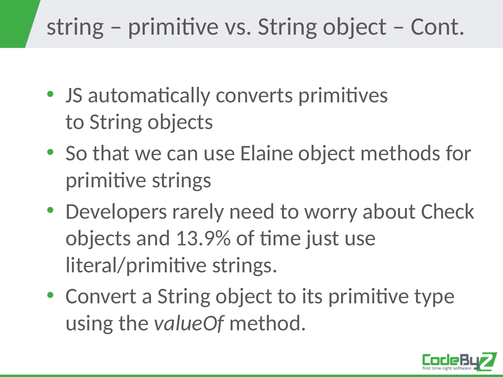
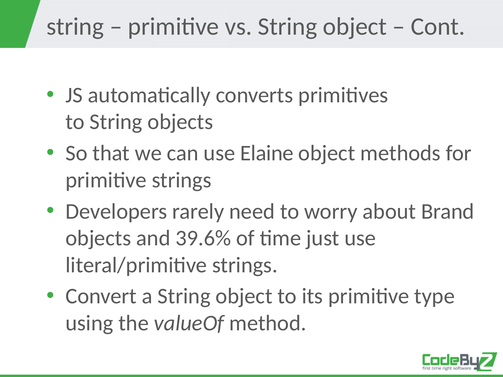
Check: Check -> Brand
13.9%: 13.9% -> 39.6%
